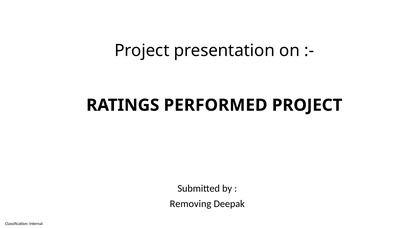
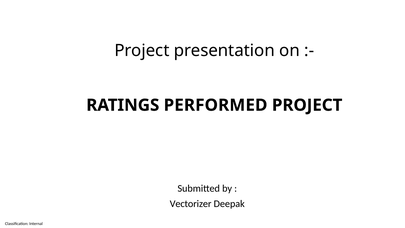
Removing: Removing -> Vectorizer
